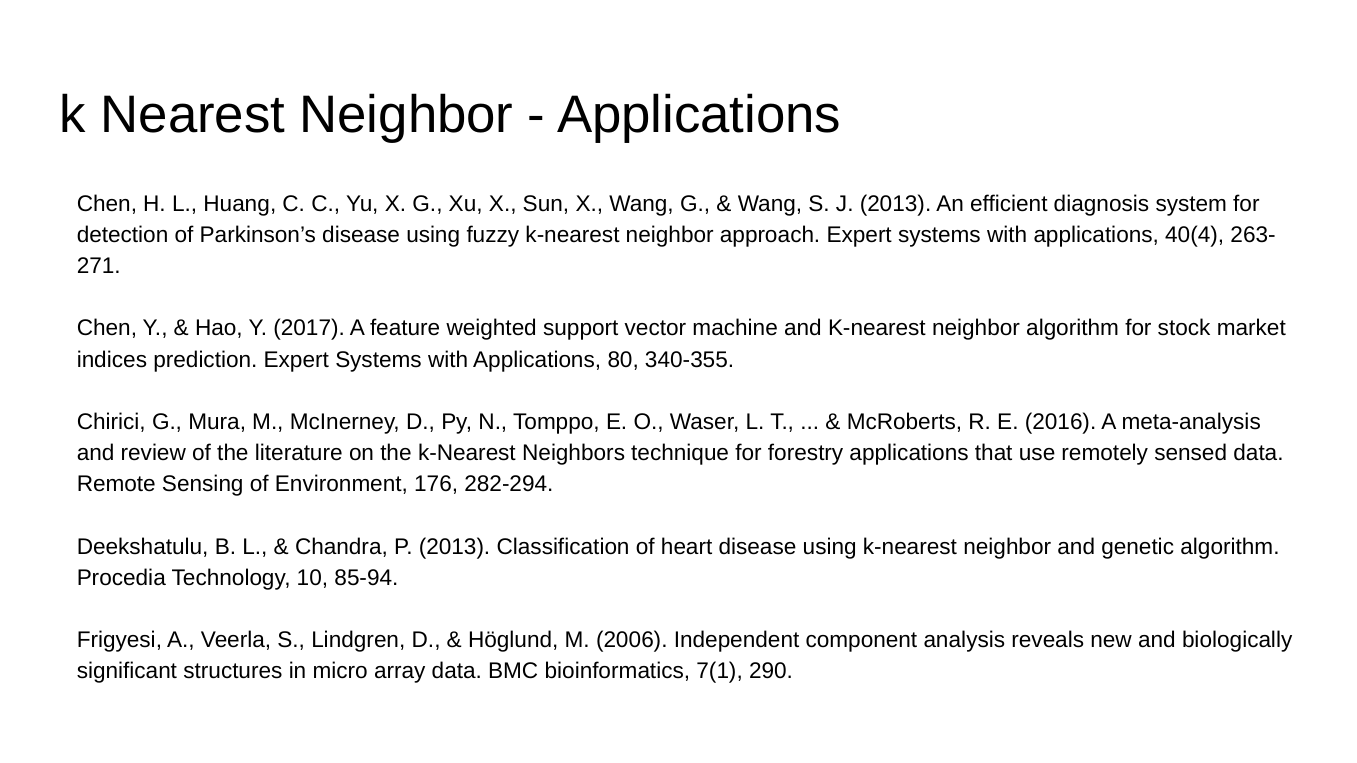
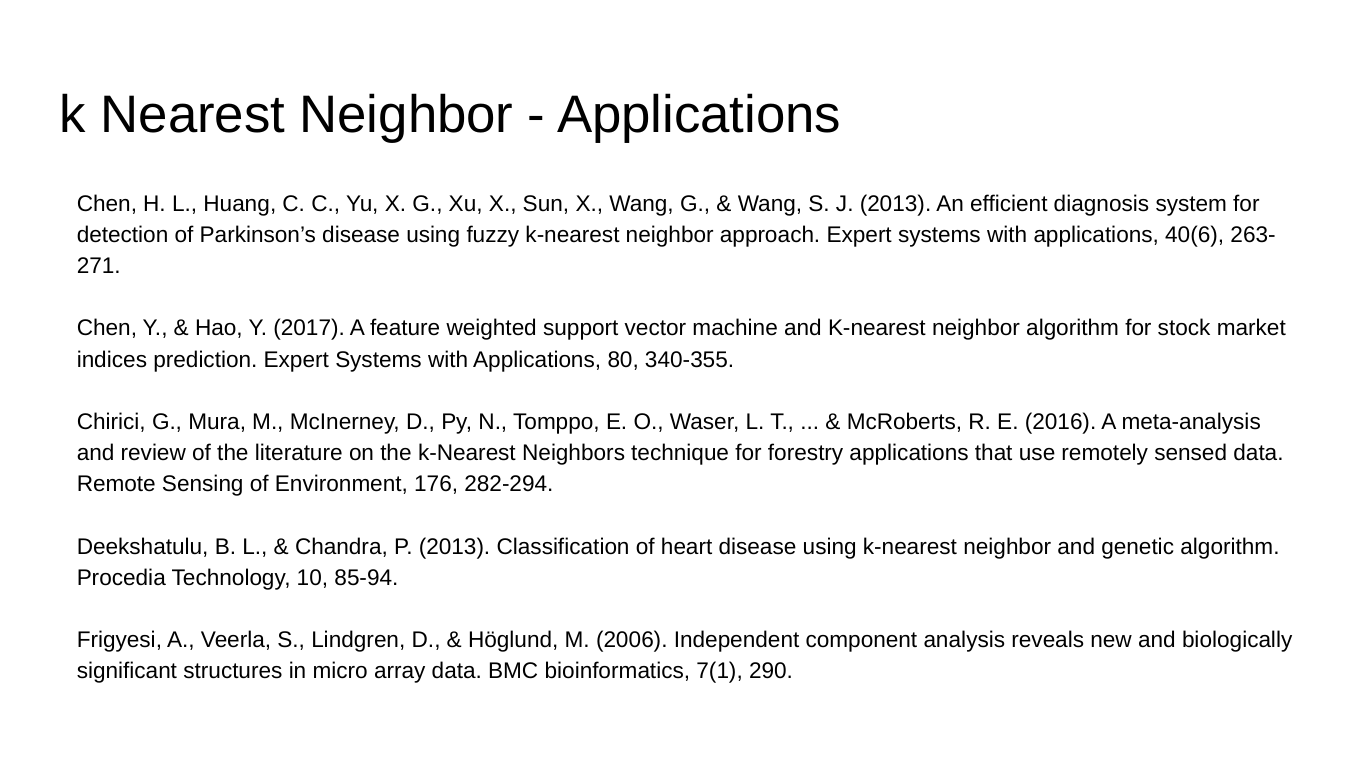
40(4: 40(4 -> 40(6
